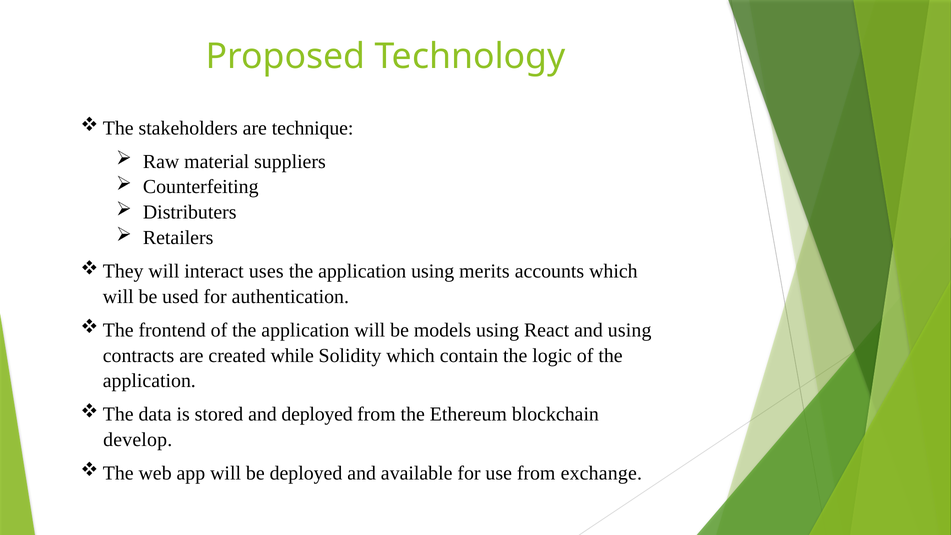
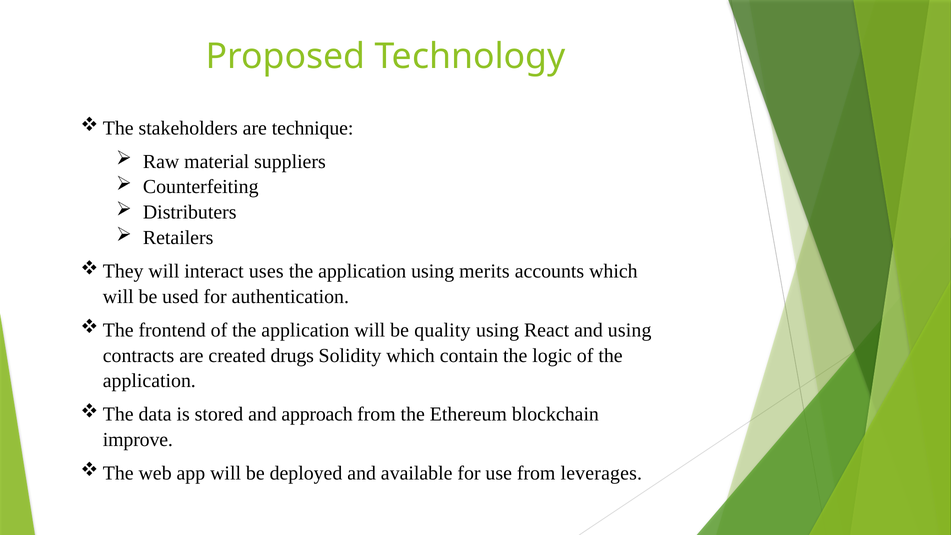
models: models -> quality
while: while -> drugs
and deployed: deployed -> approach
develop: develop -> improve
exchange: exchange -> leverages
